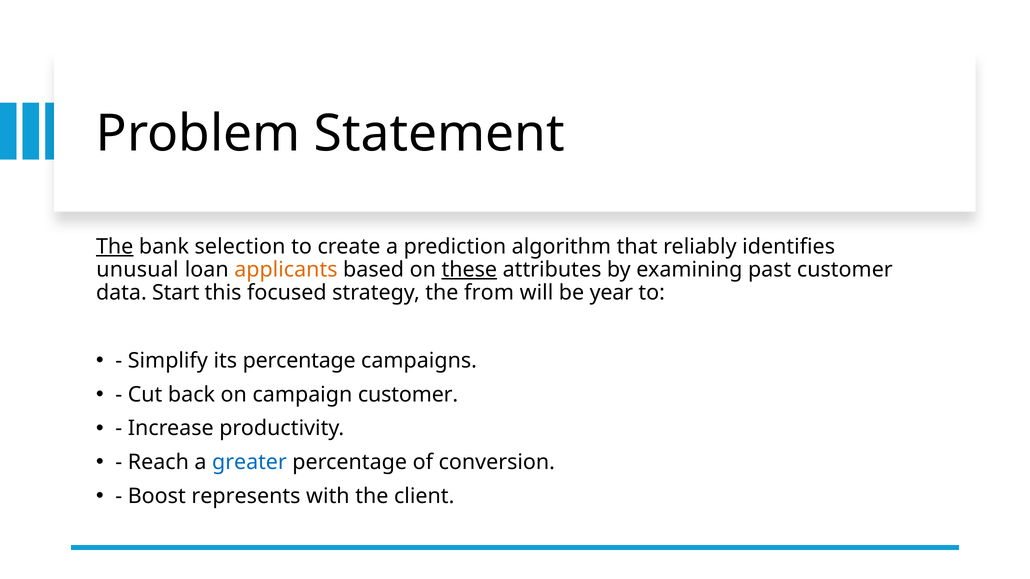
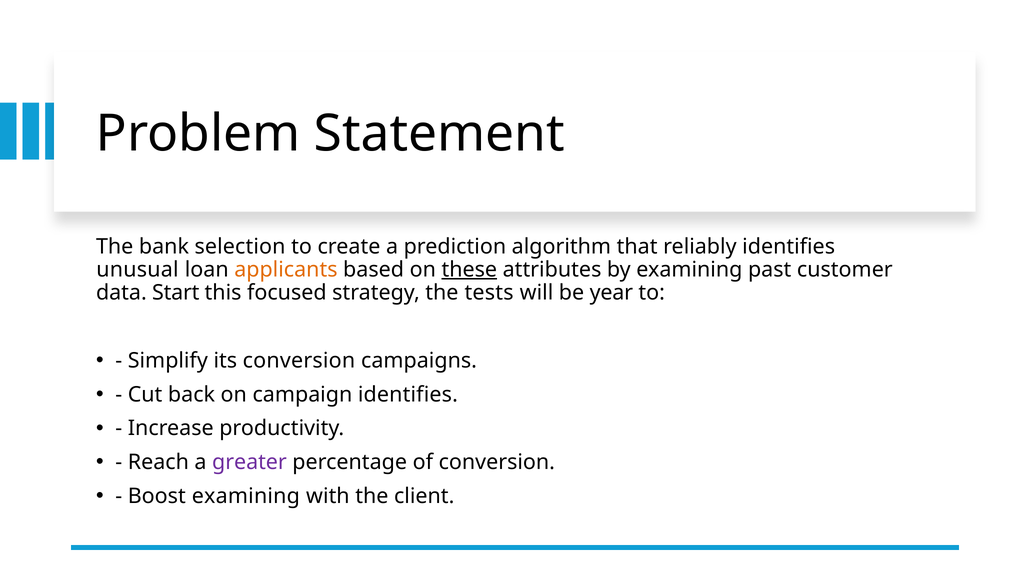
The at (115, 247) underline: present -> none
from: from -> tests
its percentage: percentage -> conversion
campaign customer: customer -> identifies
greater colour: blue -> purple
Boost represents: represents -> examining
